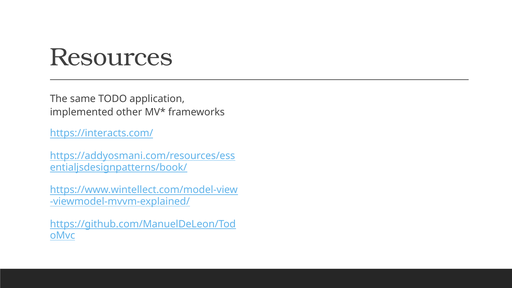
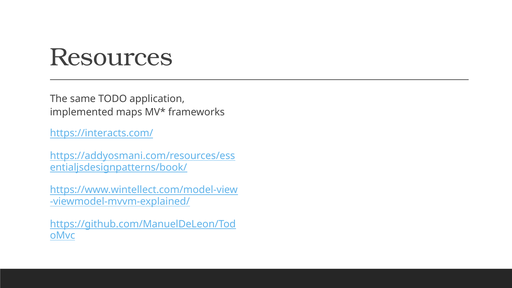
other: other -> maps
